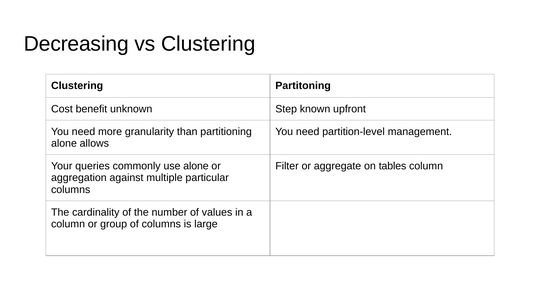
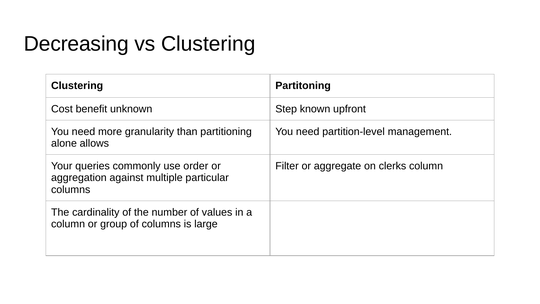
use alone: alone -> order
tables: tables -> clerks
